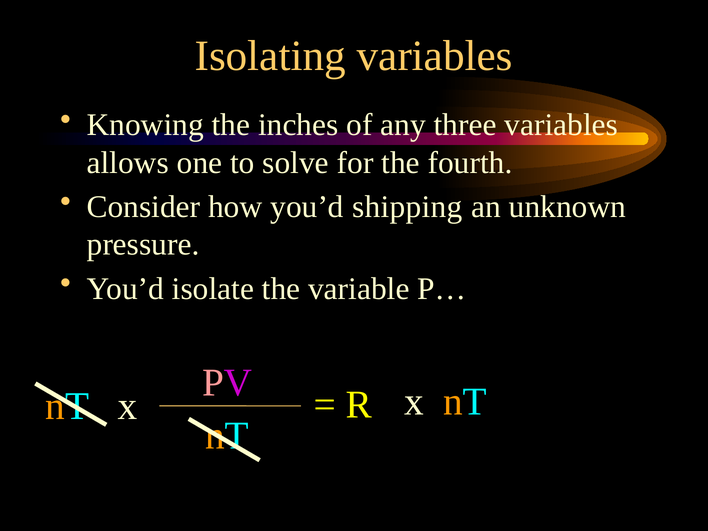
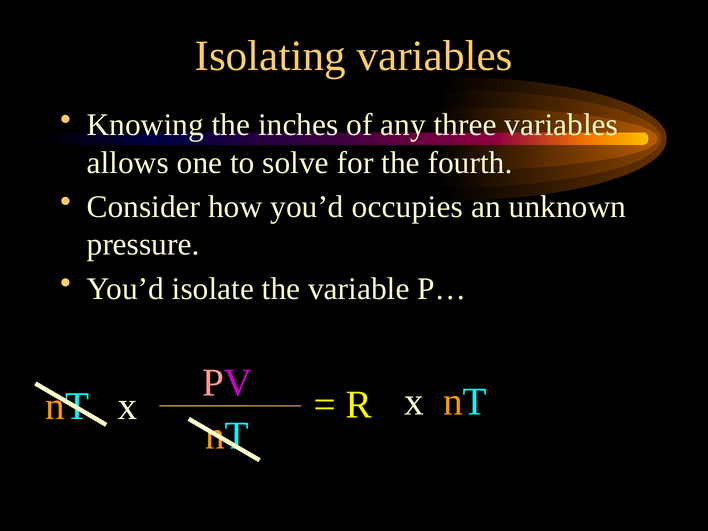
shipping: shipping -> occupies
